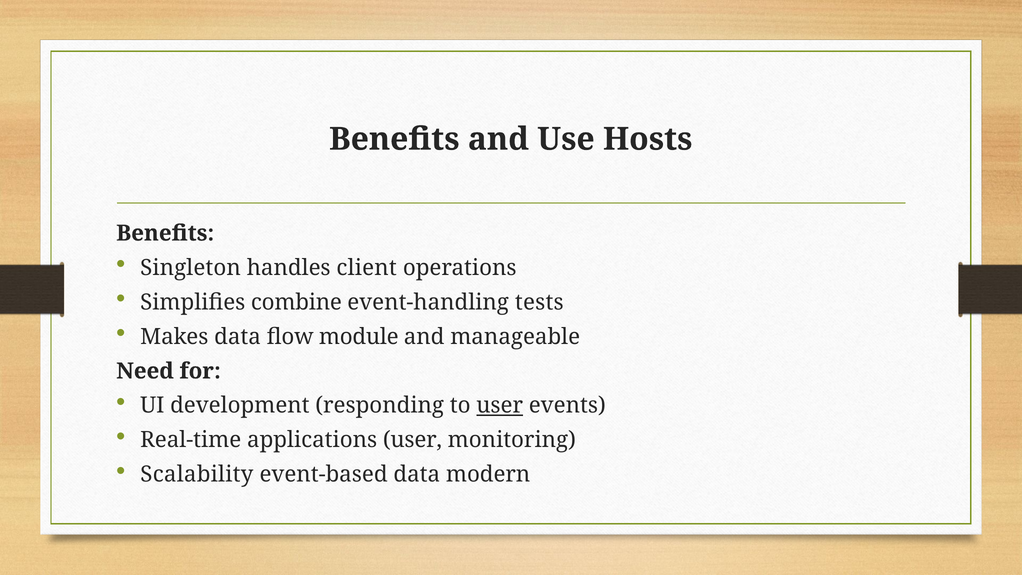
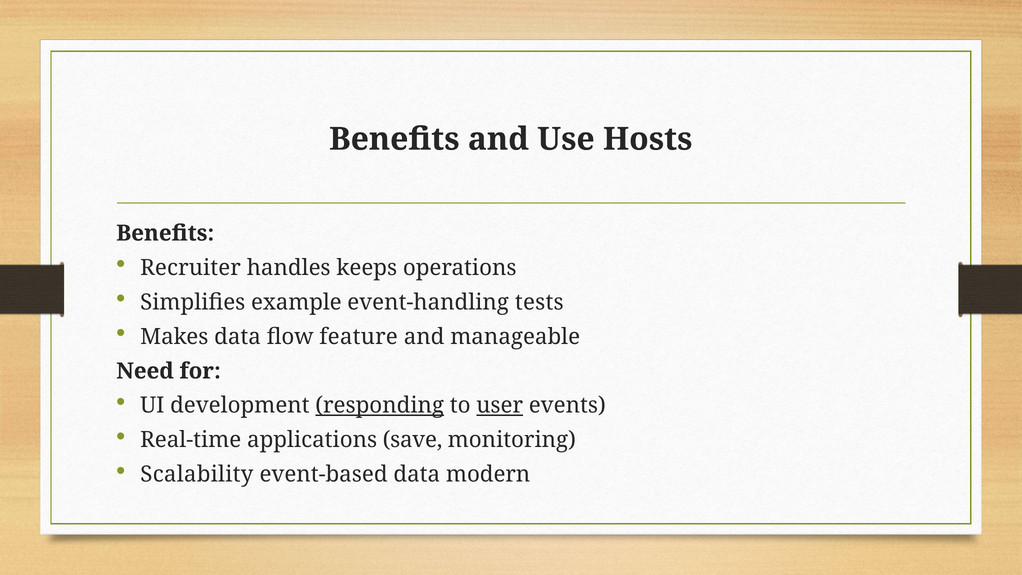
Singleton: Singleton -> Recruiter
client: client -> keeps
combine: combine -> example
module: module -> feature
responding underline: none -> present
applications user: user -> save
